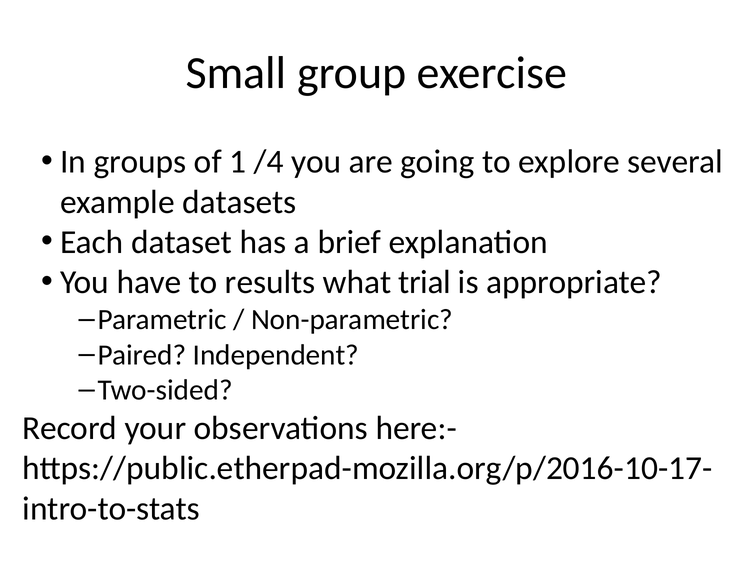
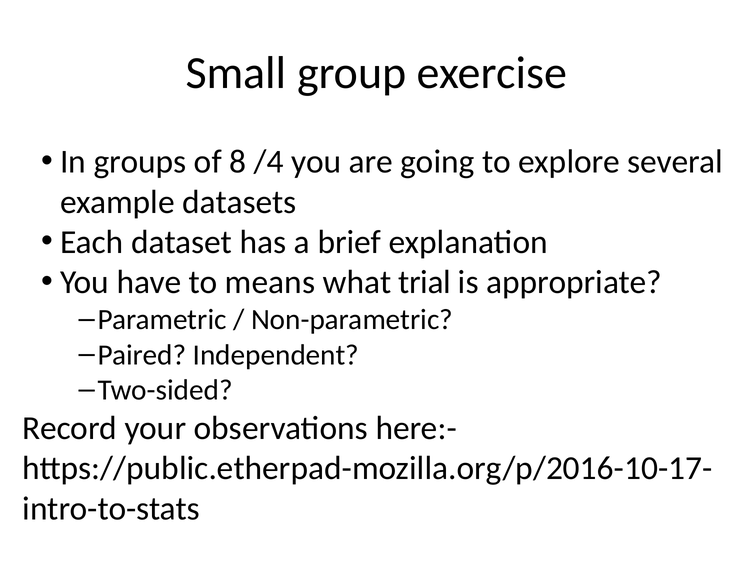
1: 1 -> 8
results: results -> means
